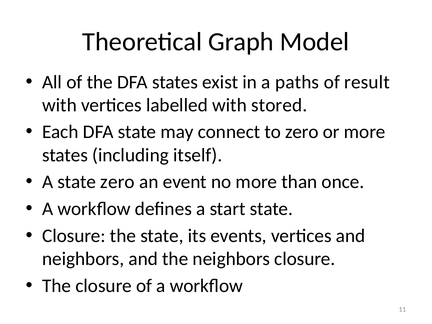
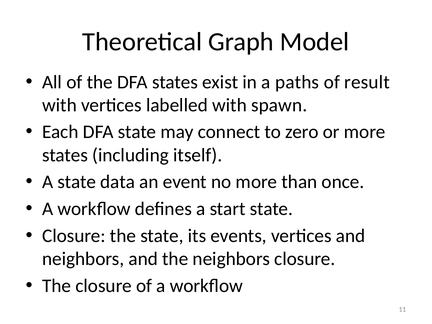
stored: stored -> spawn
state zero: zero -> data
